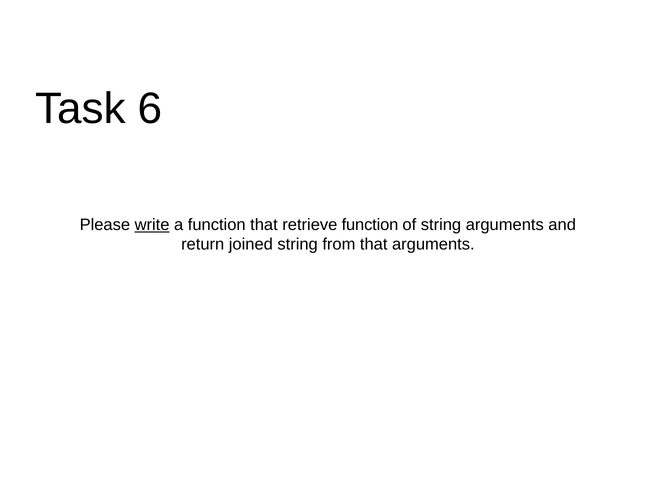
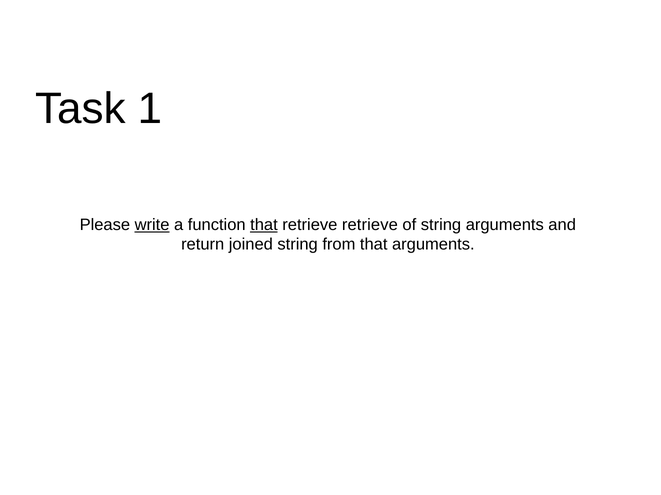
6: 6 -> 1
that at (264, 225) underline: none -> present
retrieve function: function -> retrieve
